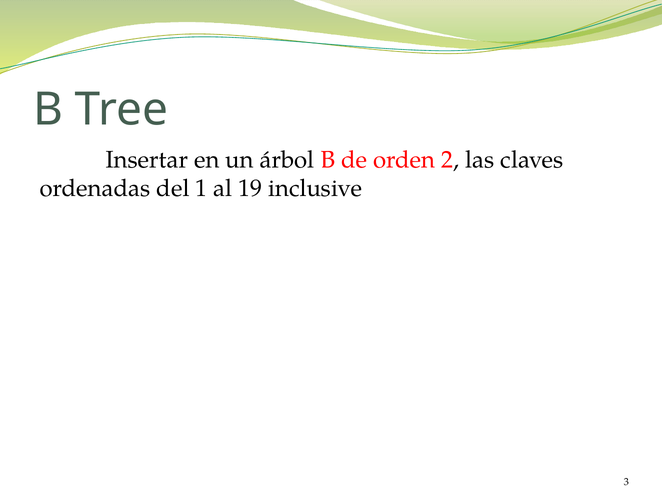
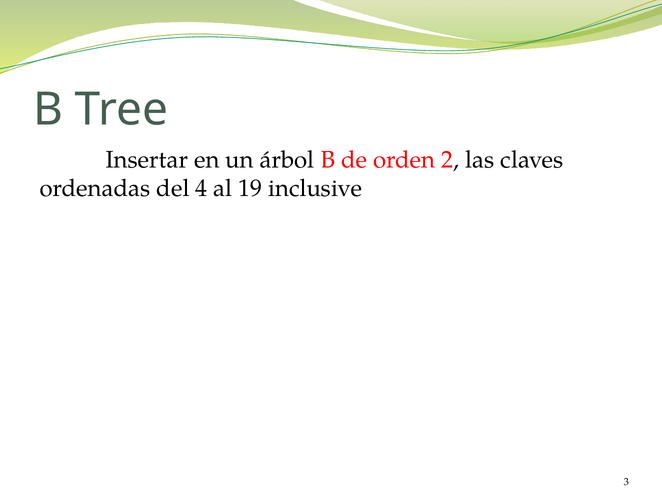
1: 1 -> 4
